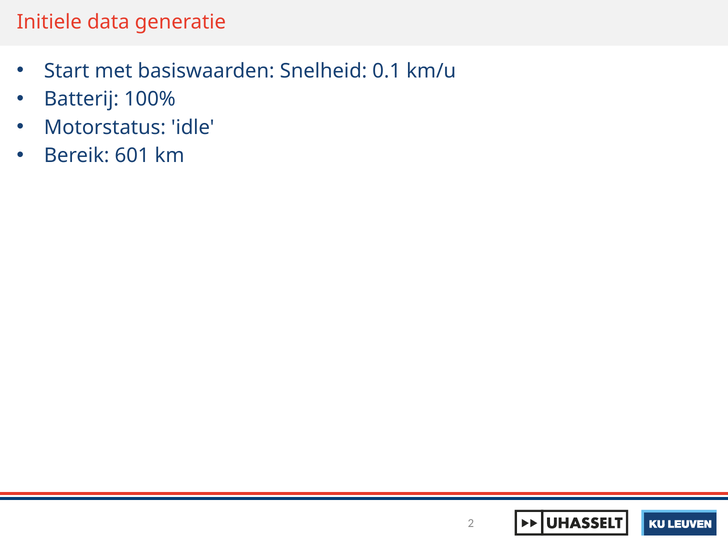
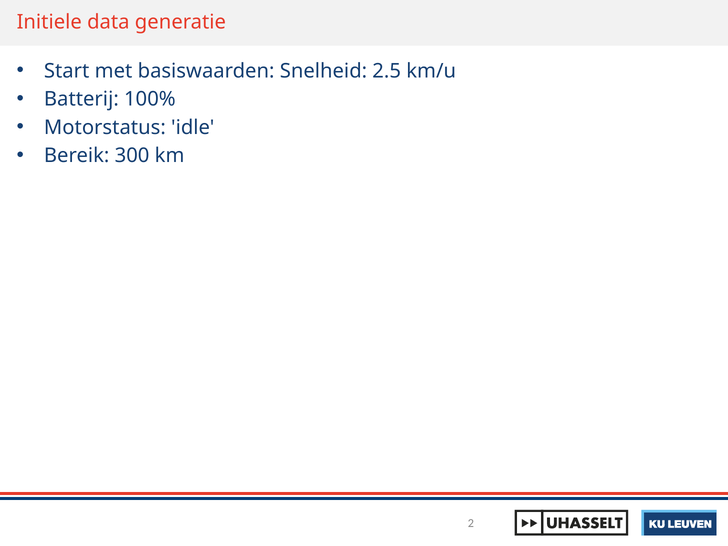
0.1: 0.1 -> 2.5
601: 601 -> 300
